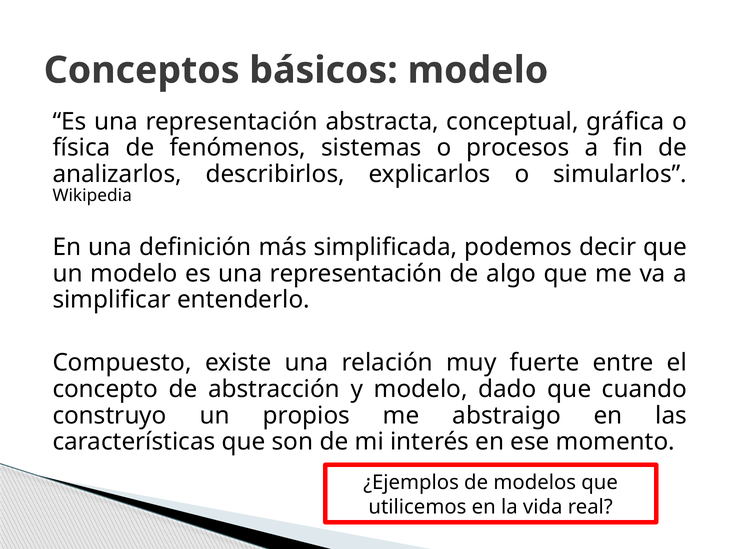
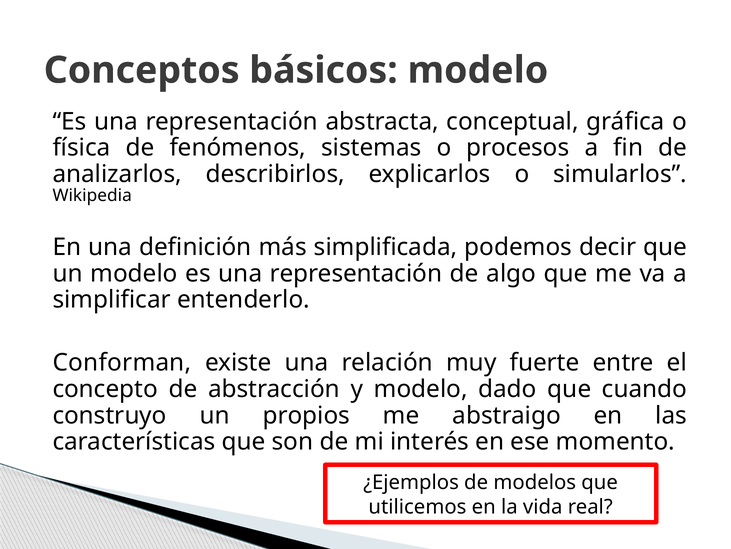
Compuesto: Compuesto -> Conforman
